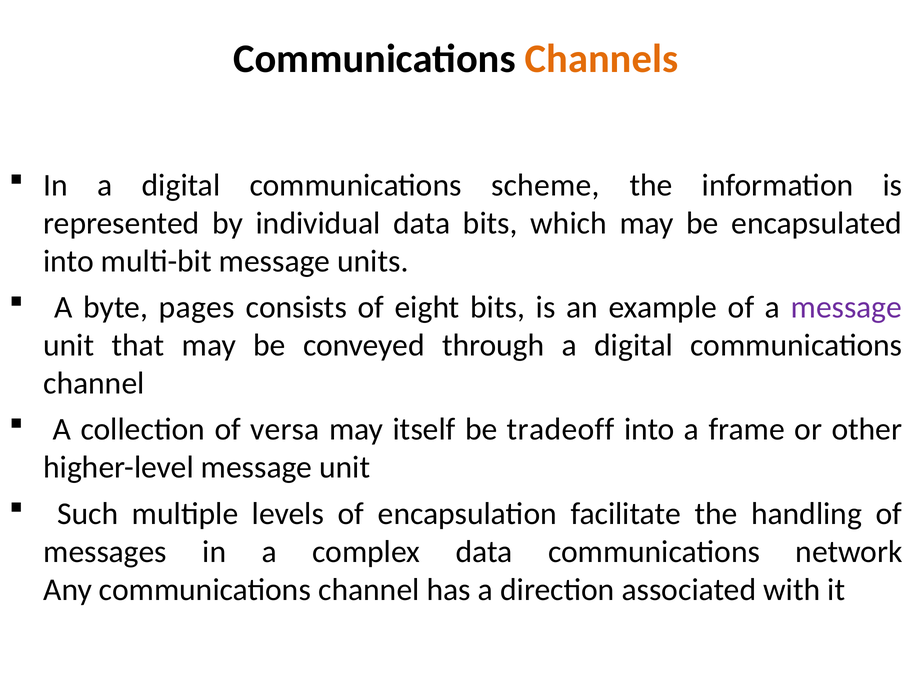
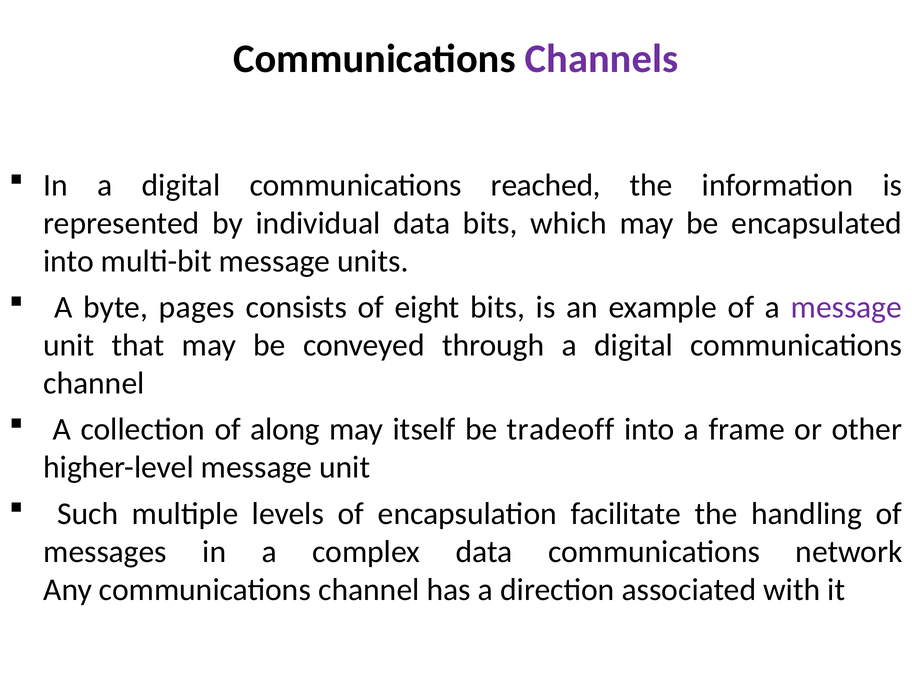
Channels colour: orange -> purple
scheme: scheme -> reached
versa: versa -> along
